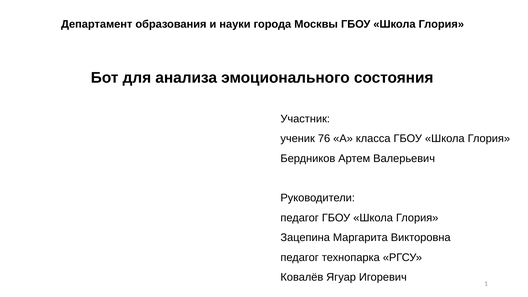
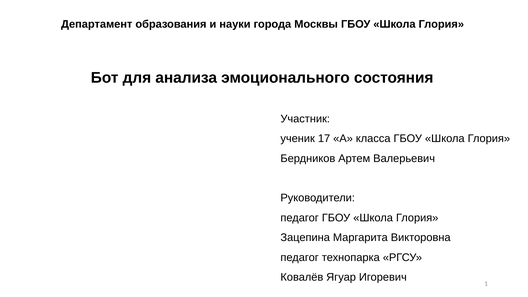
76: 76 -> 17
